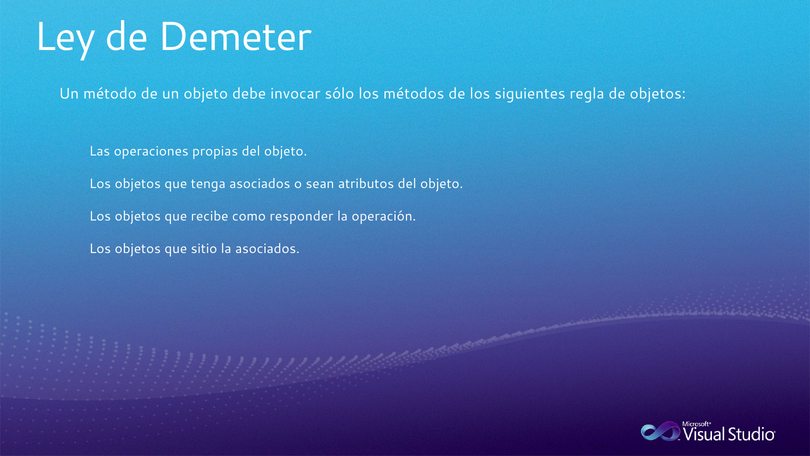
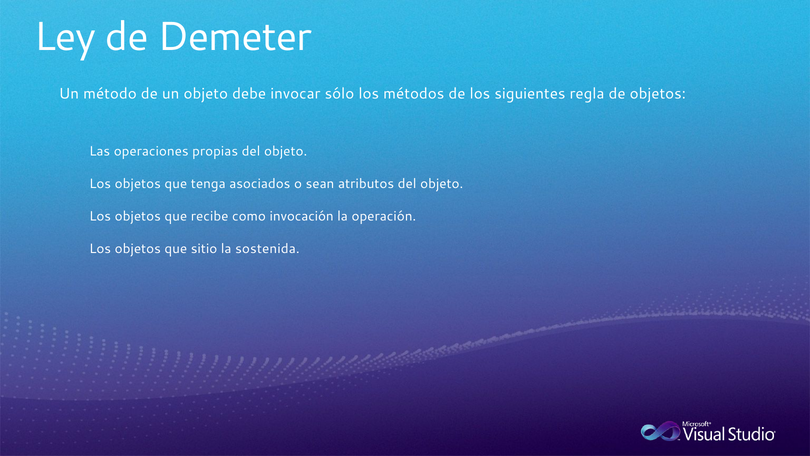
responder: responder -> invocación
la asociados: asociados -> sostenida
